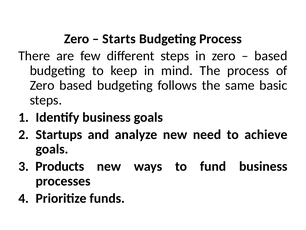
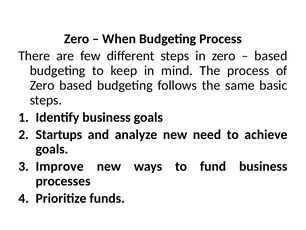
Starts: Starts -> When
Products: Products -> Improve
